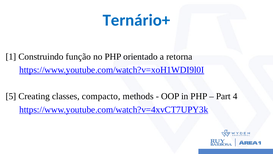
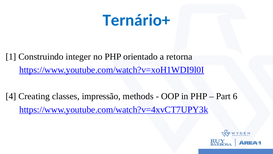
função: função -> integer
5: 5 -> 4
compacto: compacto -> impressão
4: 4 -> 6
